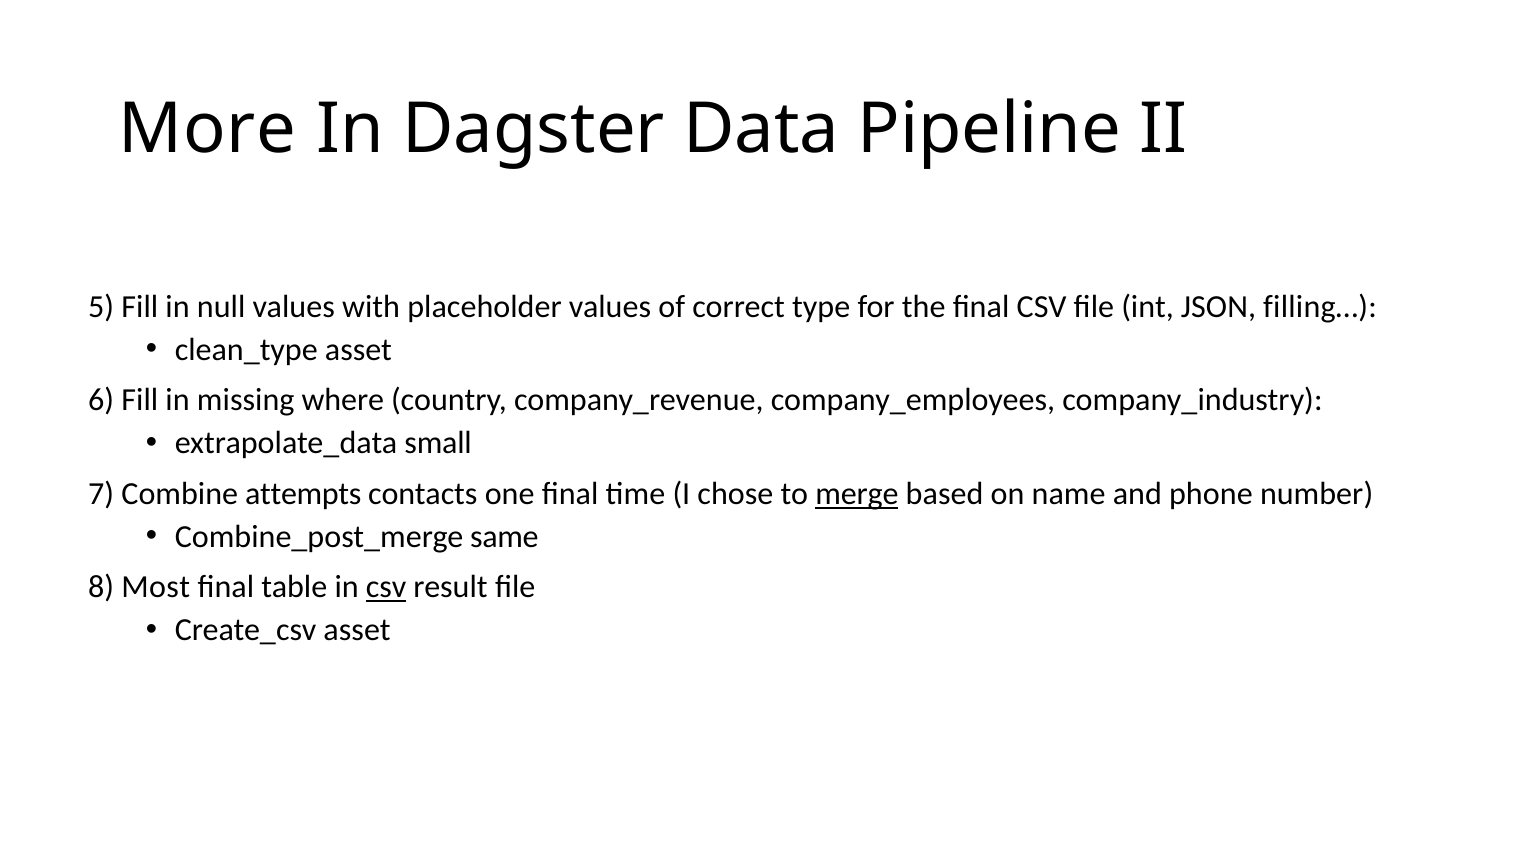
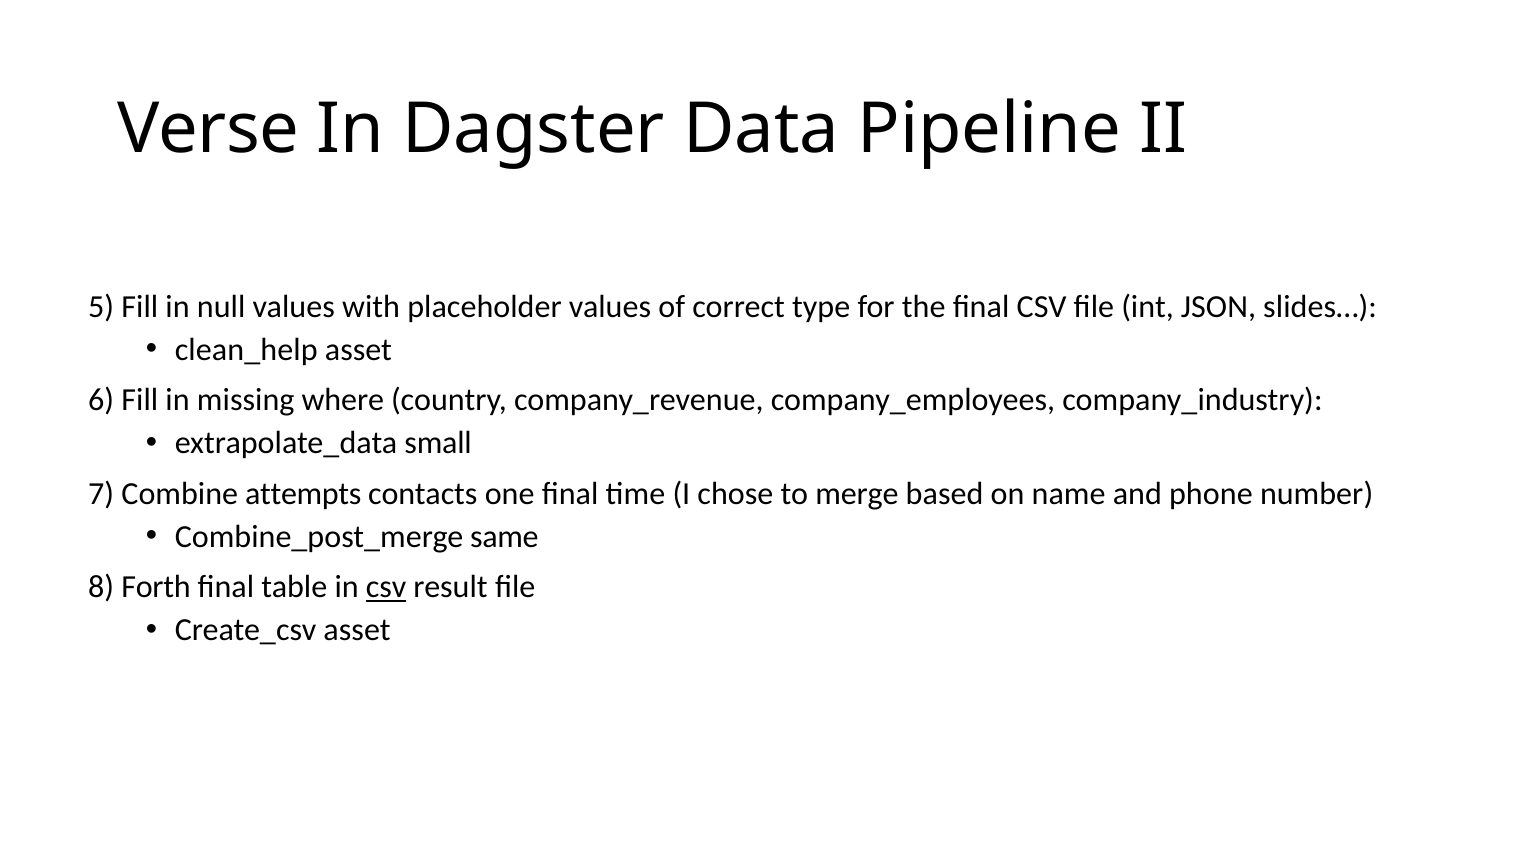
More: More -> Verse
filling…: filling… -> slides…
clean_type: clean_type -> clean_help
merge underline: present -> none
Most: Most -> Forth
